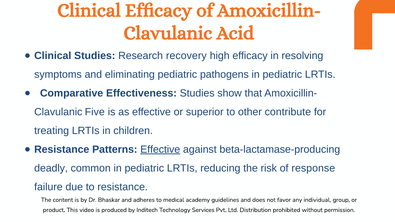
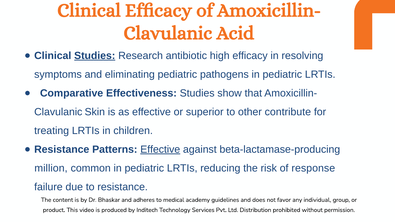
Studies at (95, 56) underline: none -> present
recovery: recovery -> antibiotic
Five: Five -> Skin
deadly: deadly -> million
